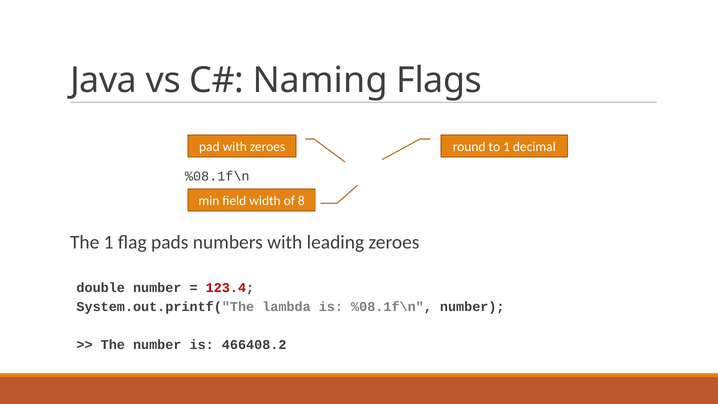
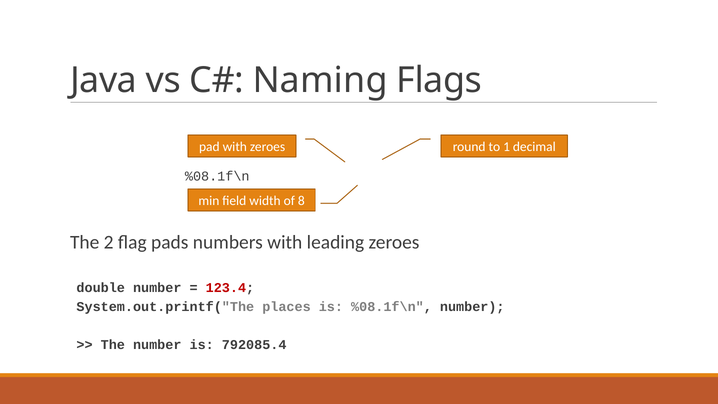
The 1: 1 -> 2
lambda: lambda -> places
466408.2: 466408.2 -> 792085.4
